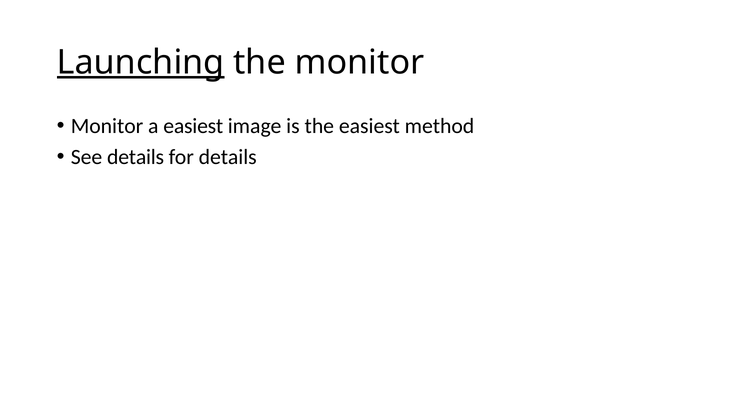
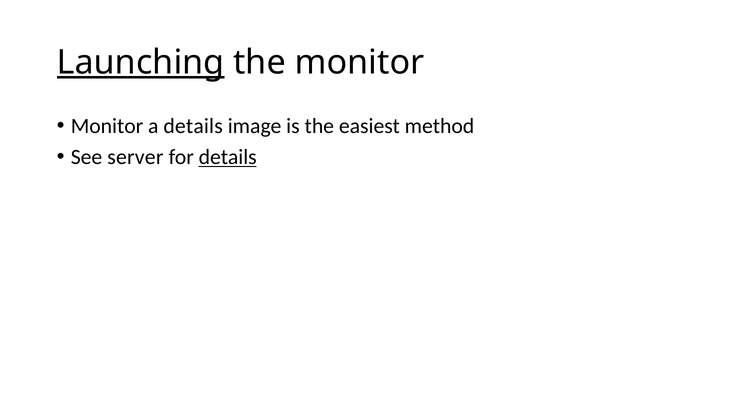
a easiest: easiest -> details
See details: details -> server
details at (228, 157) underline: none -> present
